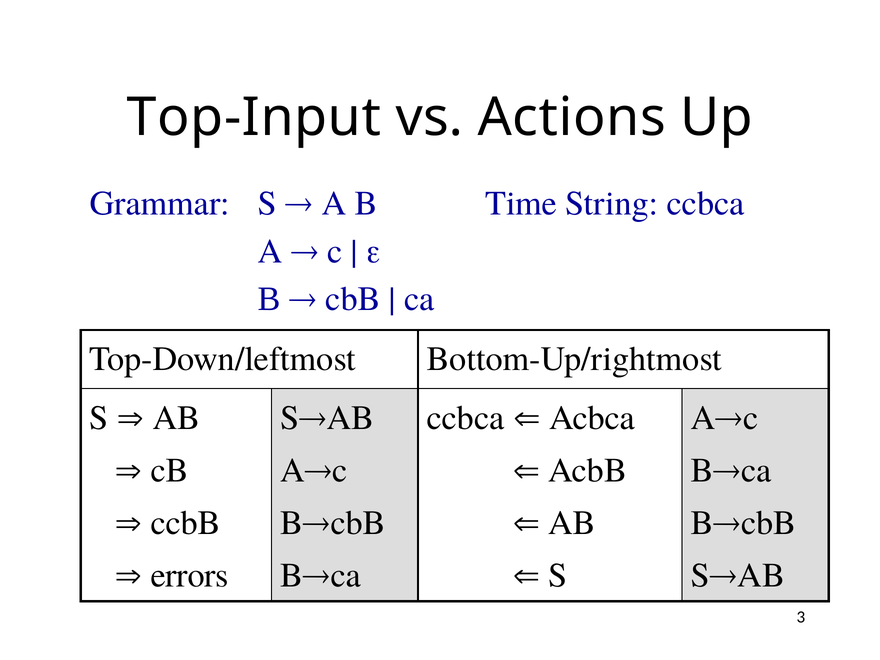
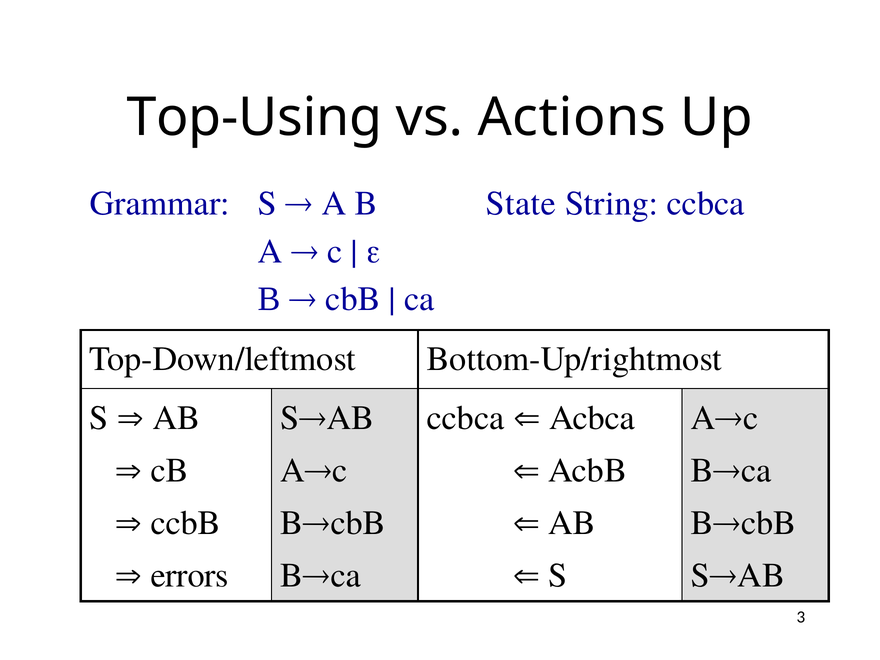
Top-Input: Top-Input -> Top-Using
Time: Time -> State
